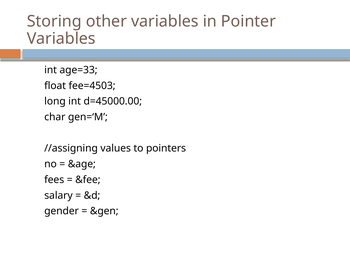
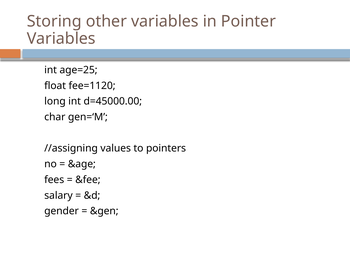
age=33: age=33 -> age=25
fee=4503: fee=4503 -> fee=1120
